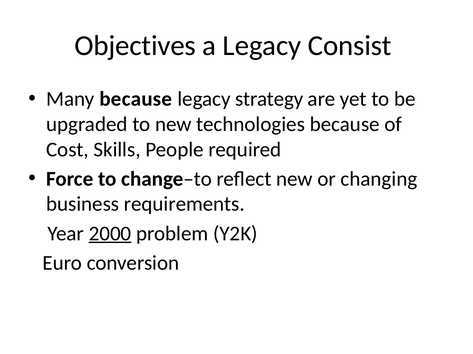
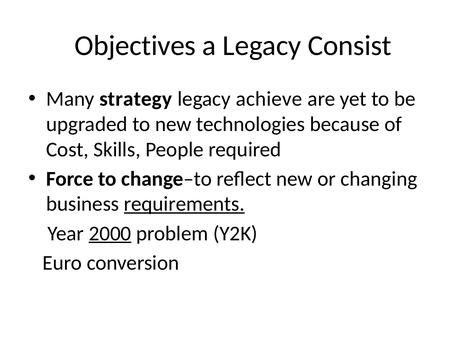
Many because: because -> strategy
strategy: strategy -> achieve
requirements underline: none -> present
